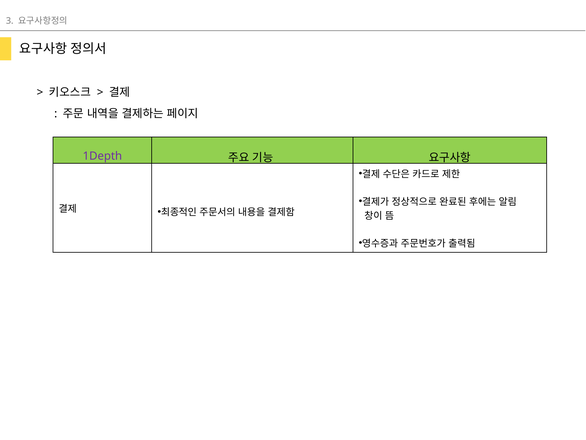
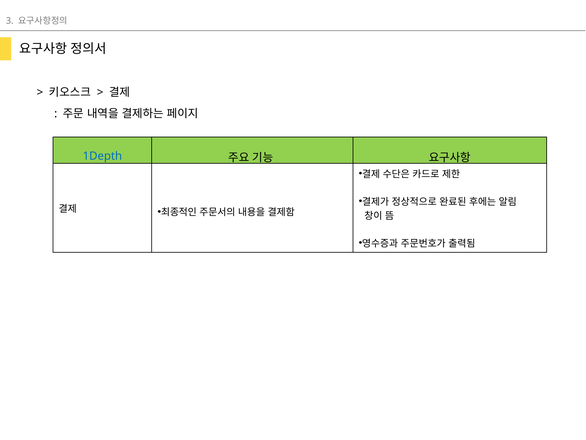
1Depth colour: purple -> blue
